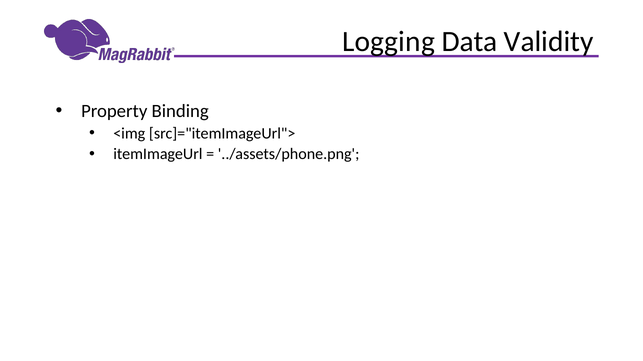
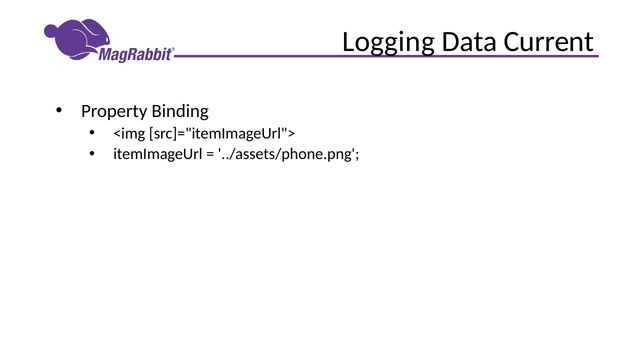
Validity: Validity -> Current
